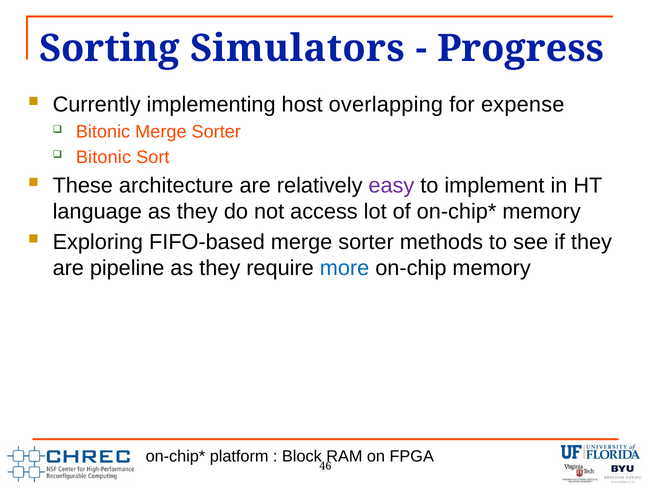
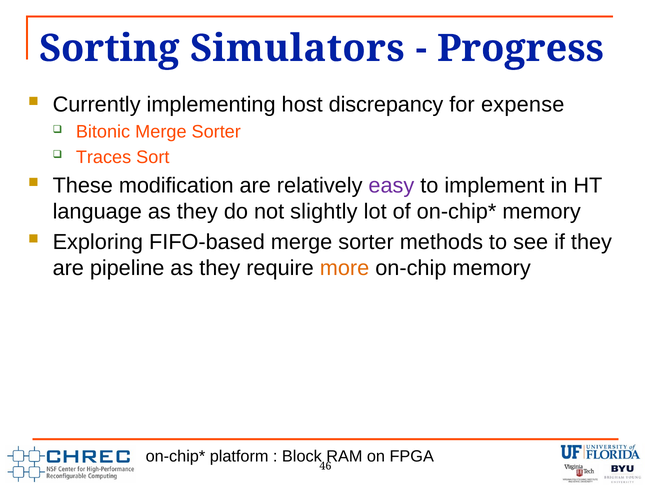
overlapping: overlapping -> discrepancy
Bitonic at (103, 157): Bitonic -> Traces
architecture: architecture -> modification
access: access -> slightly
more colour: blue -> orange
